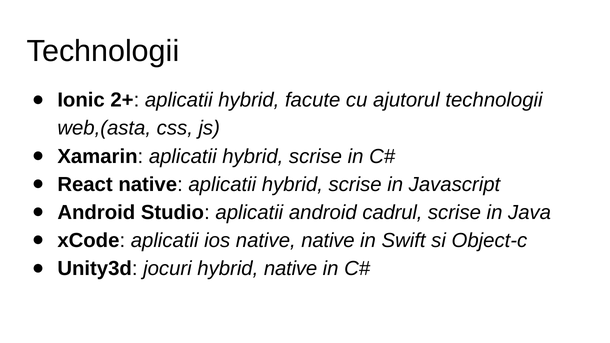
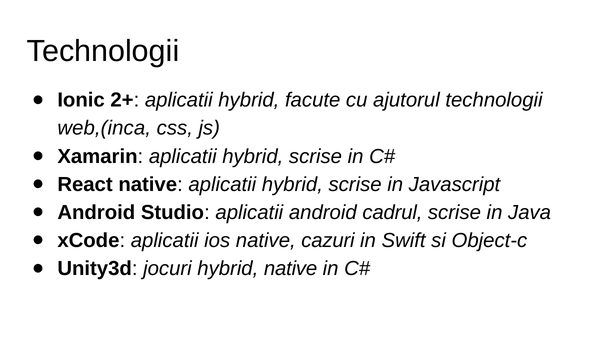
web,(asta: web,(asta -> web,(inca
native native: native -> cazuri
